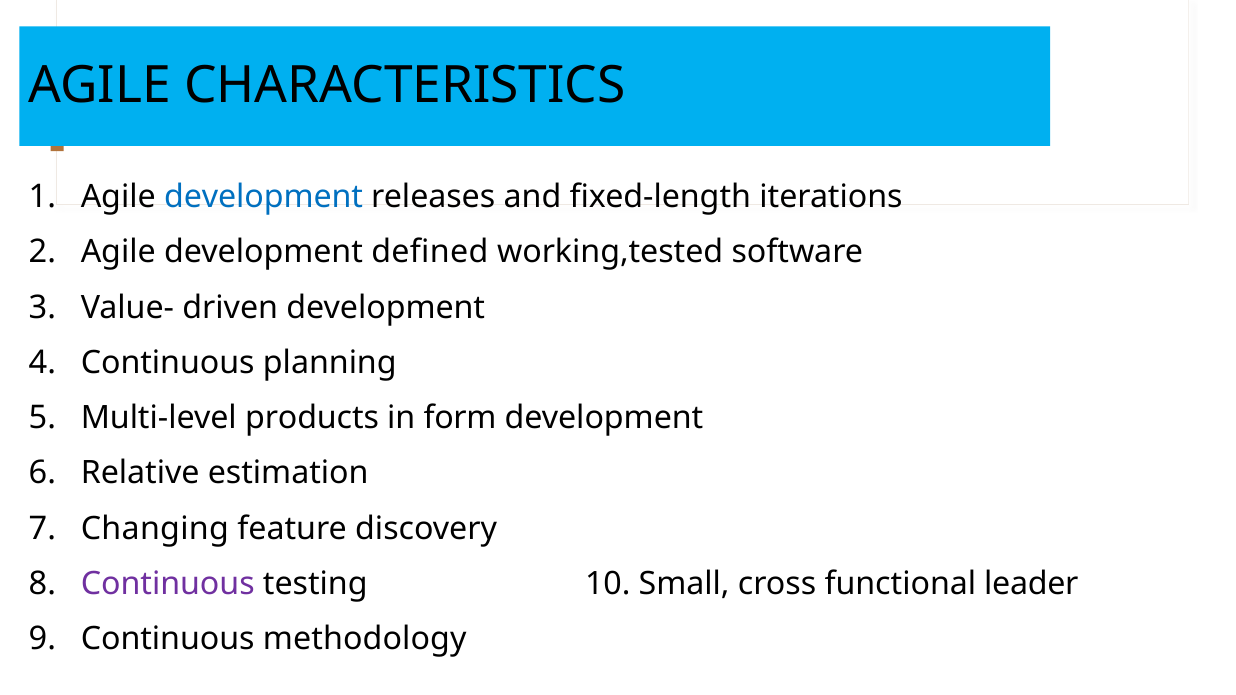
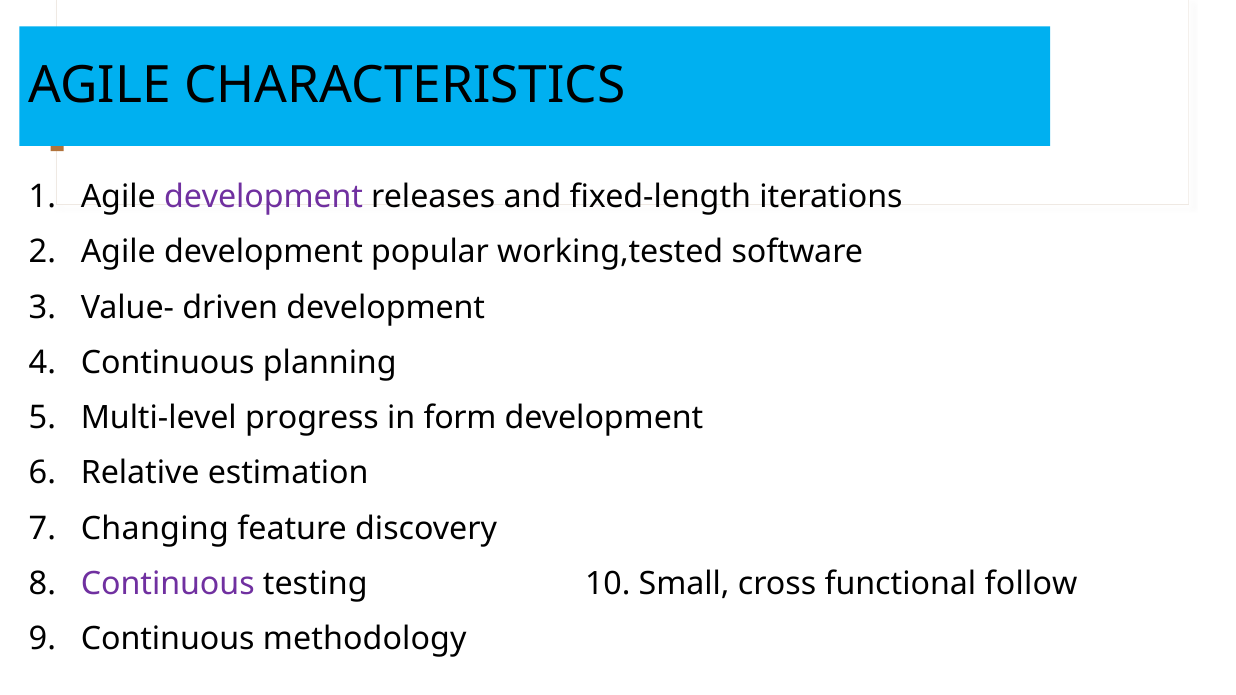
development at (264, 197) colour: blue -> purple
defined: defined -> popular
products: products -> progress
leader: leader -> follow
